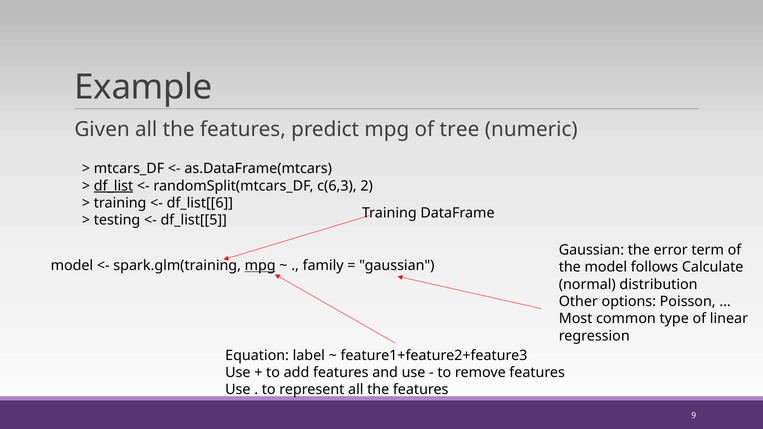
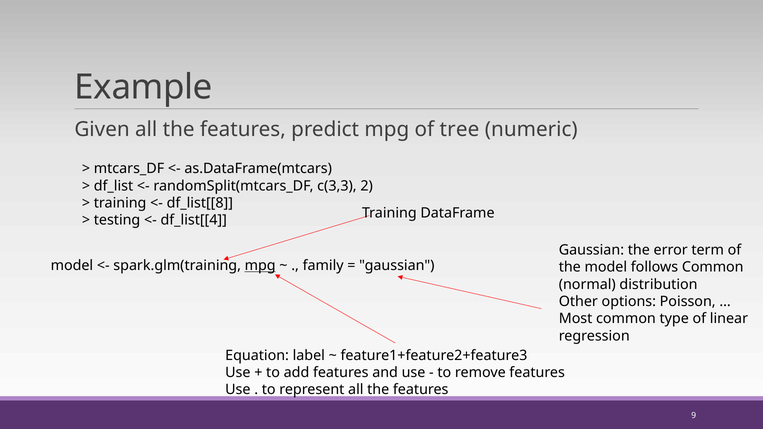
df_list underline: present -> none
c(6,3: c(6,3 -> c(3,3
df_list[[6: df_list[[6 -> df_list[[8
df_list[[5: df_list[[5 -> df_list[[4
follows Calculate: Calculate -> Common
